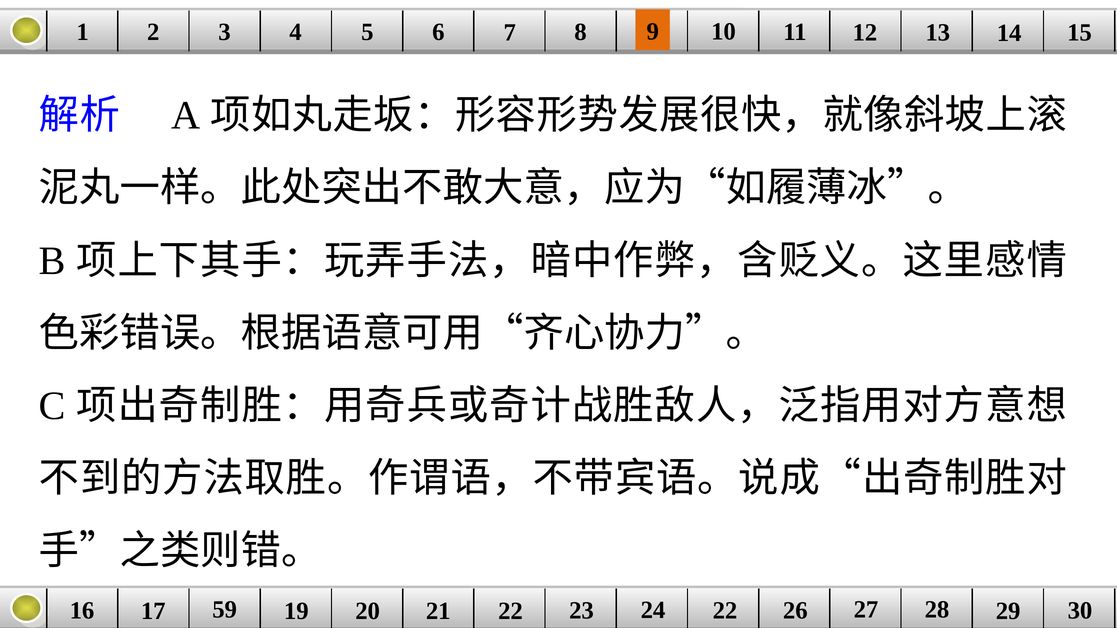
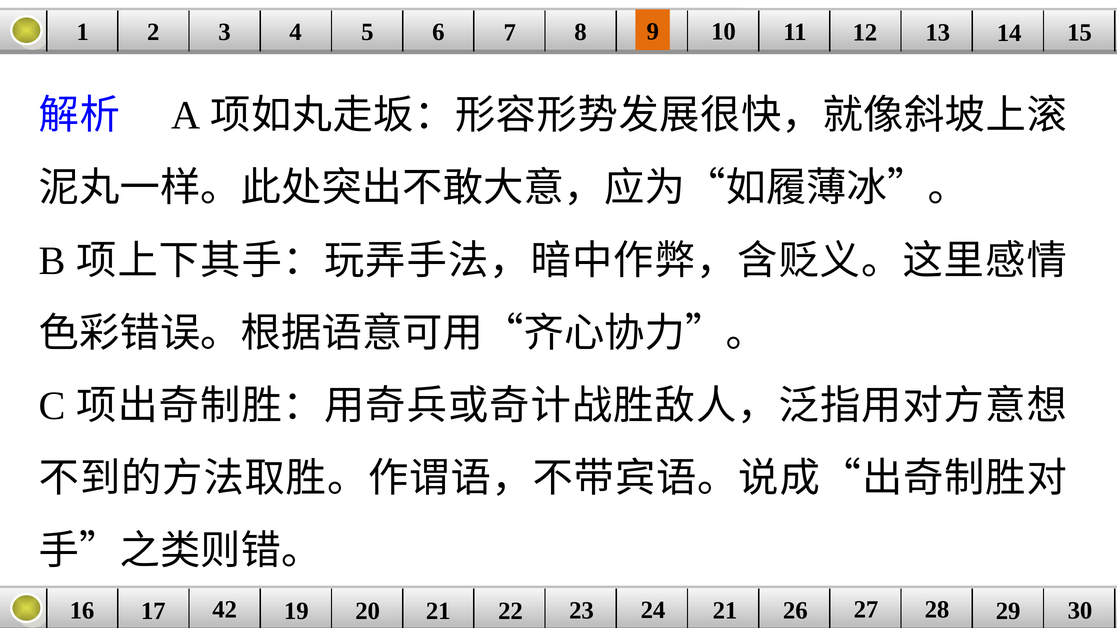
59: 59 -> 42
24 22: 22 -> 21
